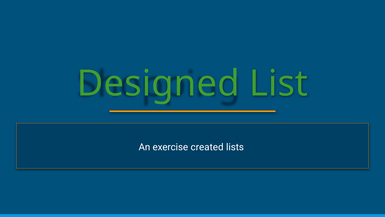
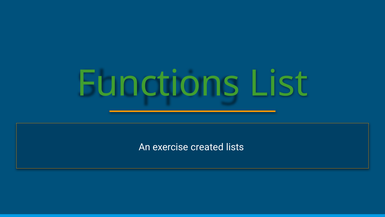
Designed: Designed -> Functions
